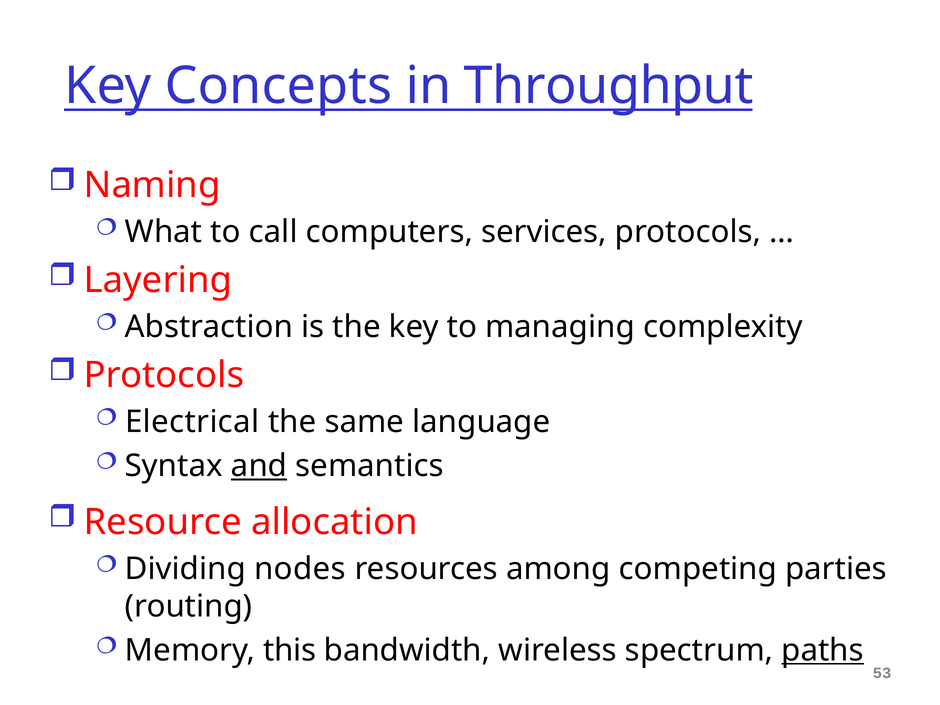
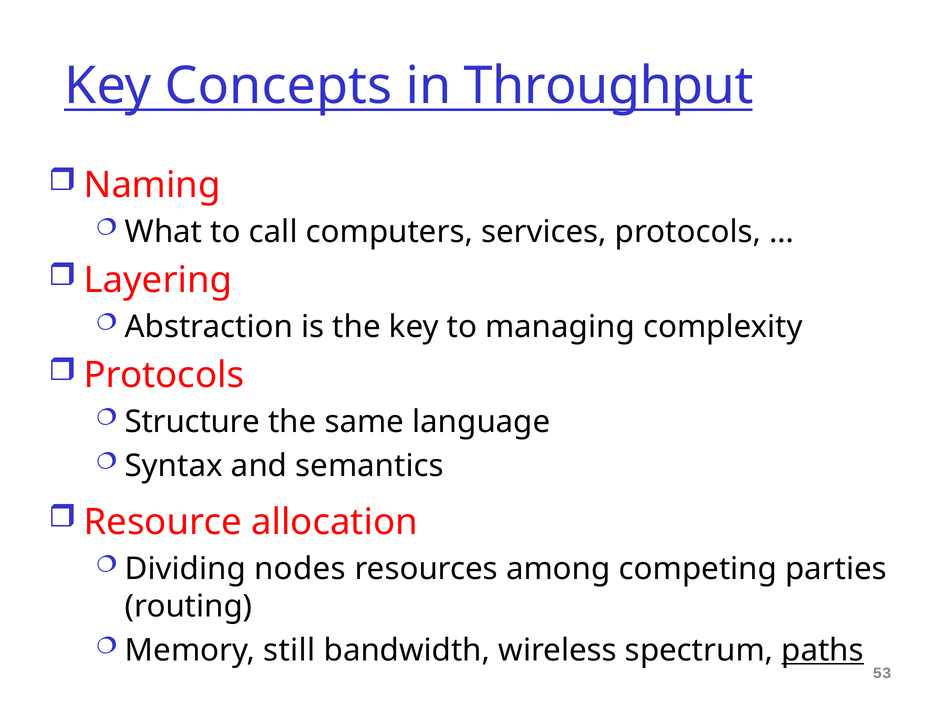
Electrical: Electrical -> Structure
and underline: present -> none
this: this -> still
